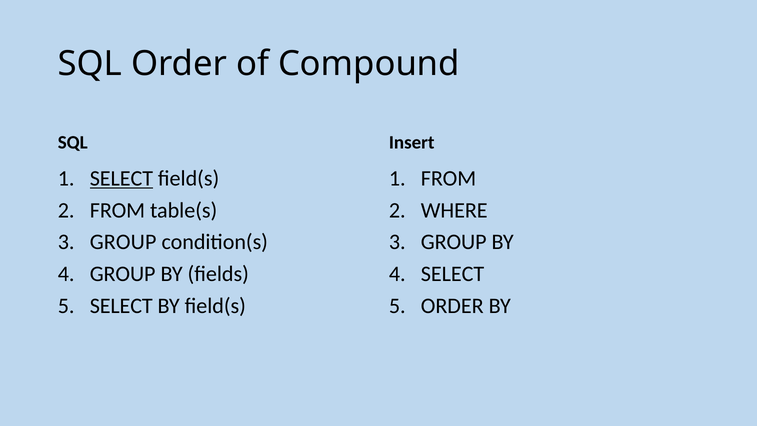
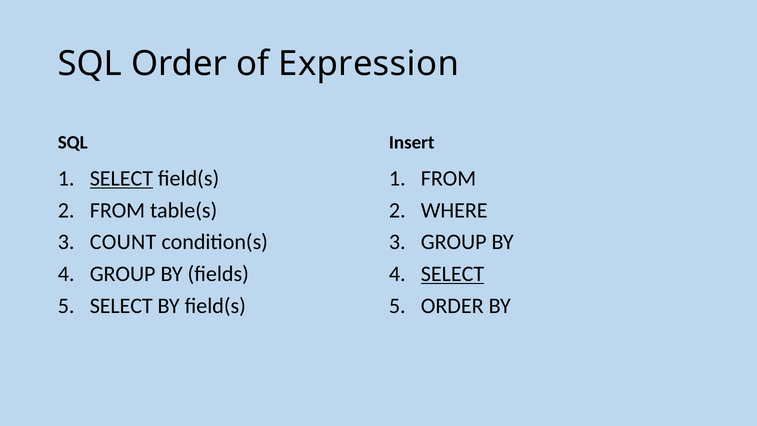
Compound: Compound -> Expression
GROUP at (123, 242): GROUP -> COUNT
SELECT at (453, 274) underline: none -> present
